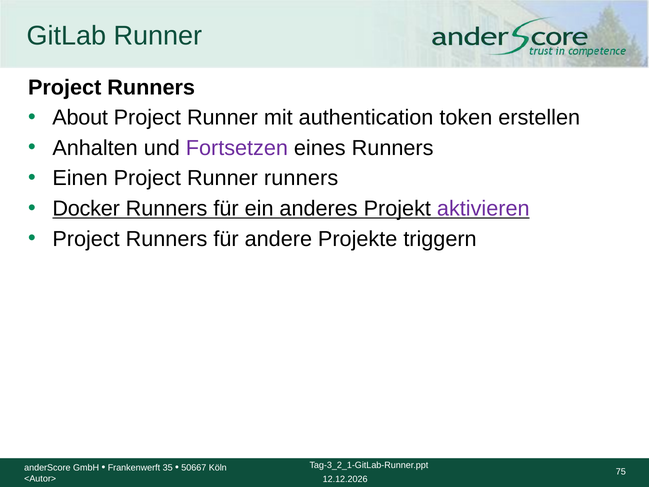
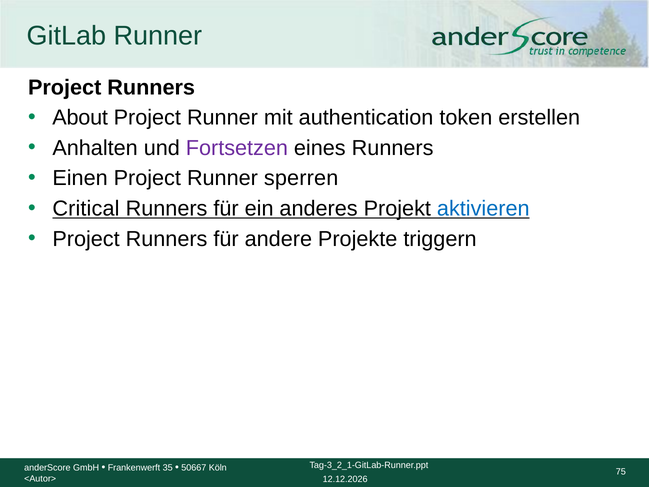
Runner runners: runners -> sperren
Docker: Docker -> Critical
aktivieren colour: purple -> blue
